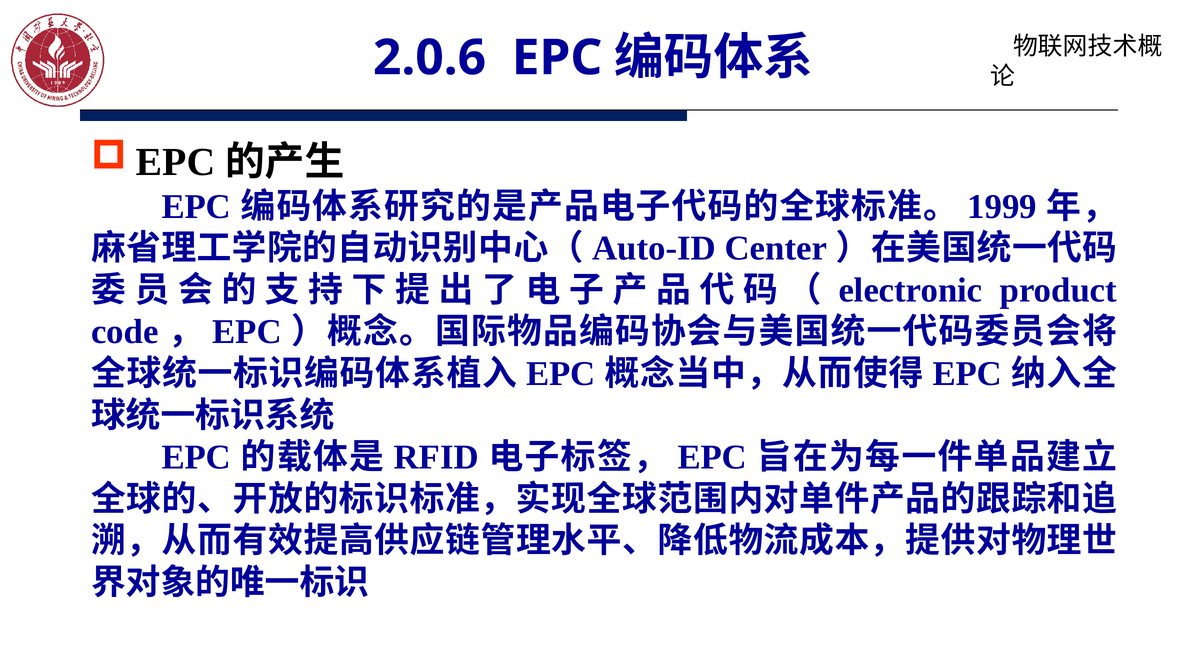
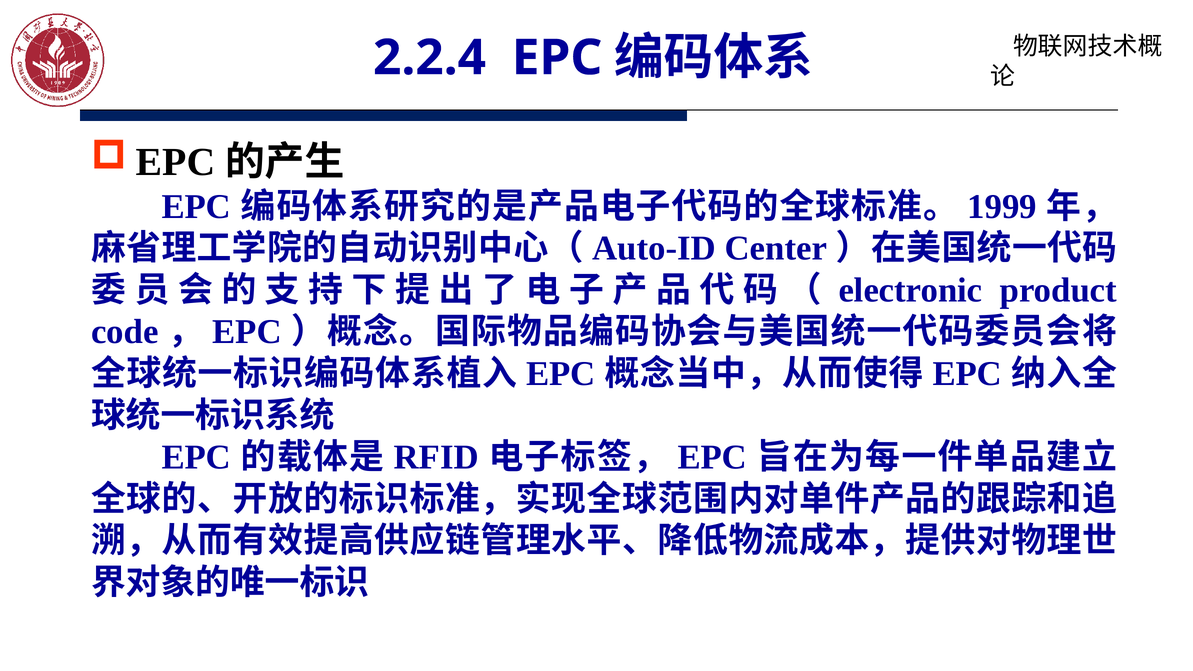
2.0.6: 2.0.6 -> 2.2.4
